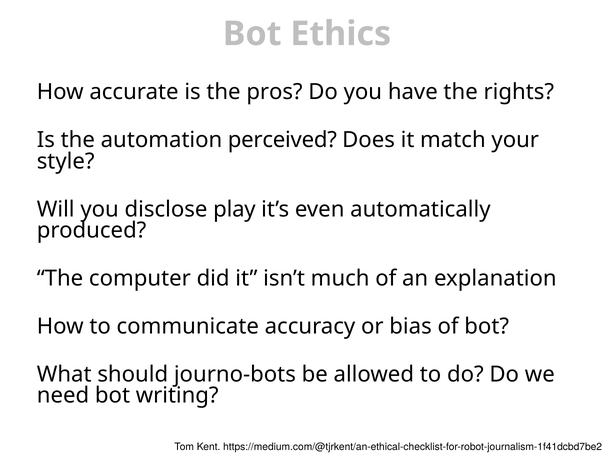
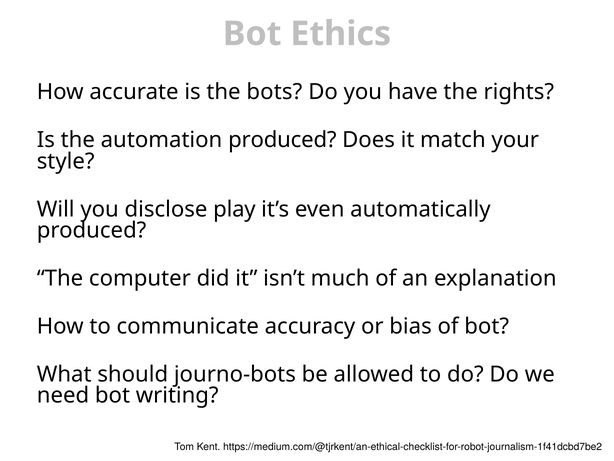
pros: pros -> bots
automation perceived: perceived -> produced
